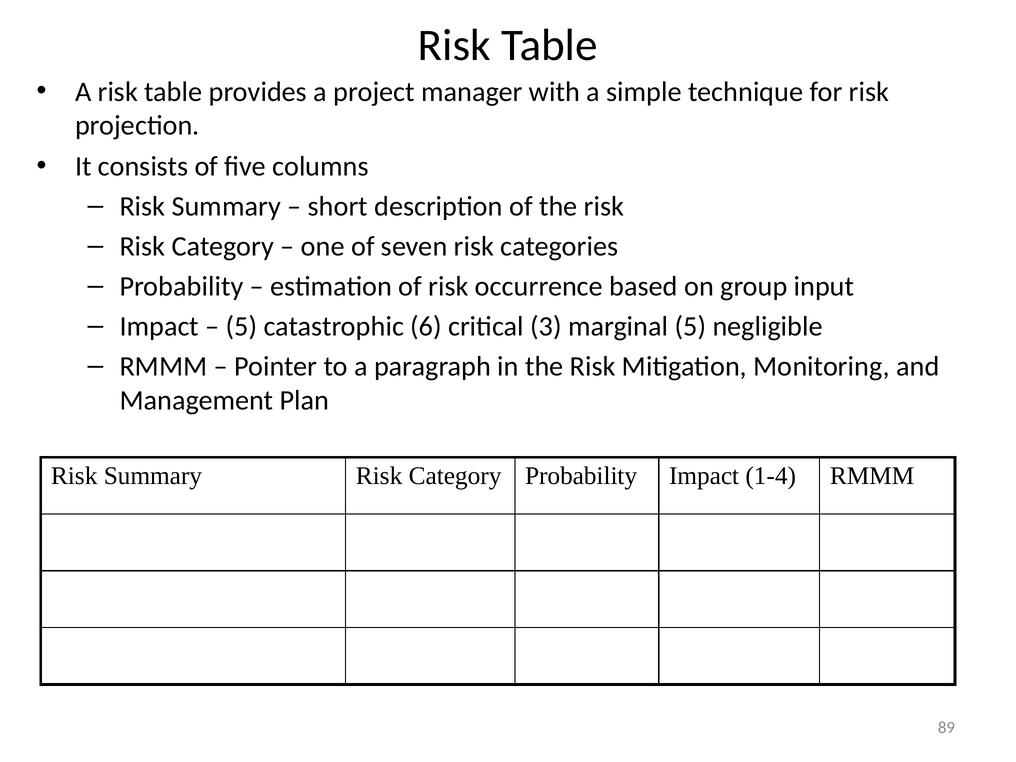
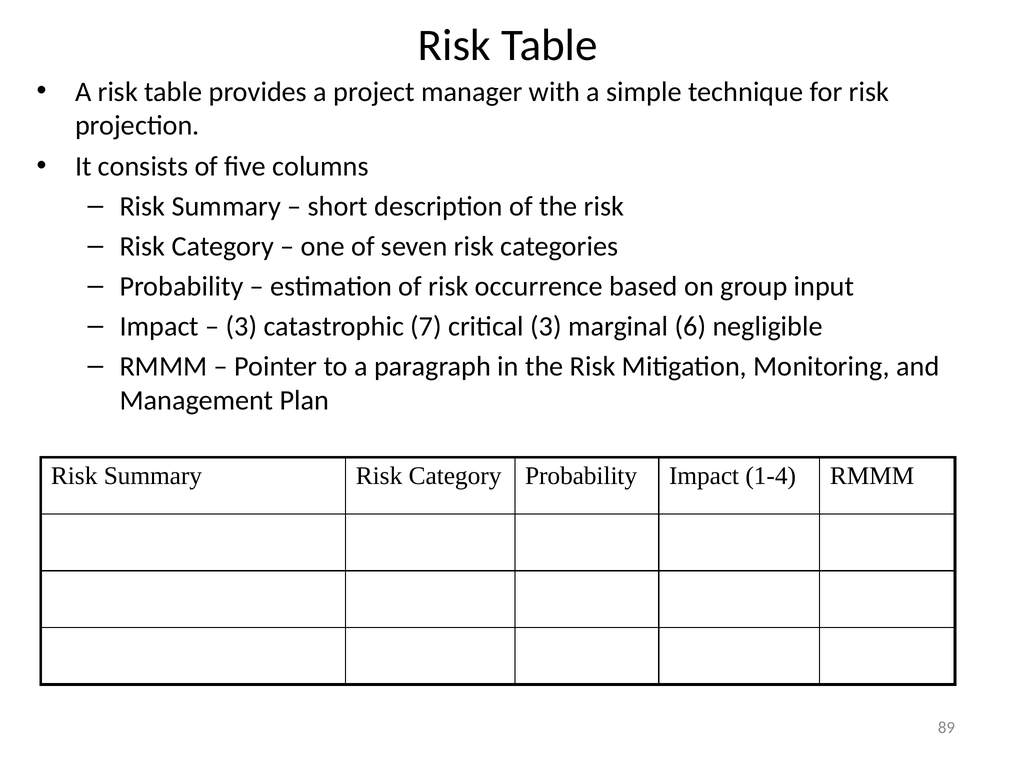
5 at (242, 327): 5 -> 3
6: 6 -> 7
marginal 5: 5 -> 6
